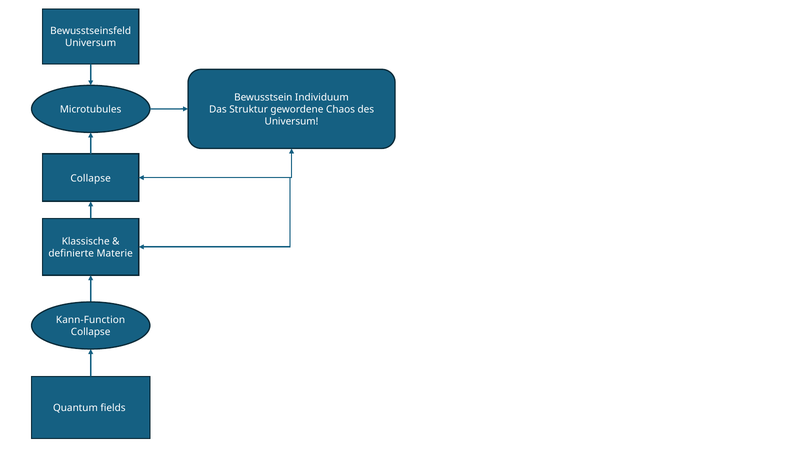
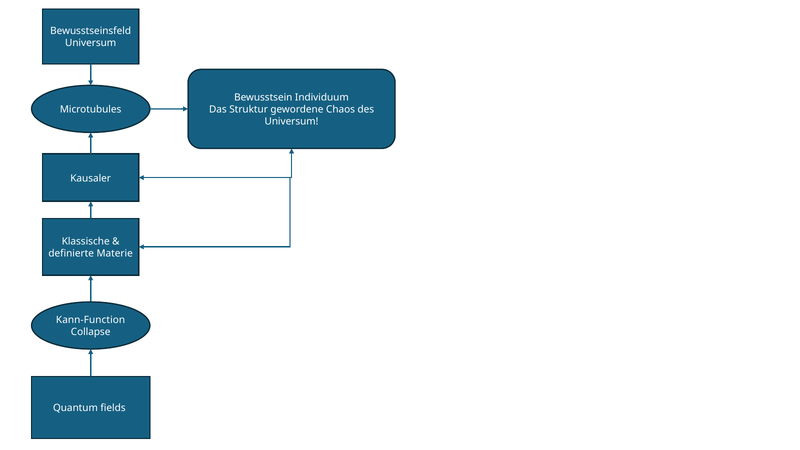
Collapse at (91, 178): Collapse -> Kausaler
